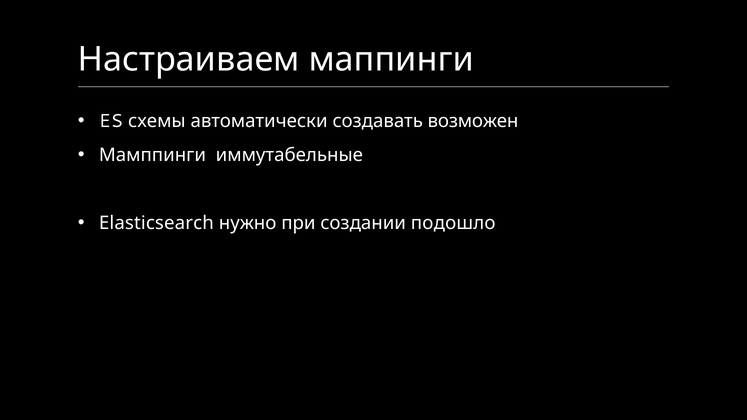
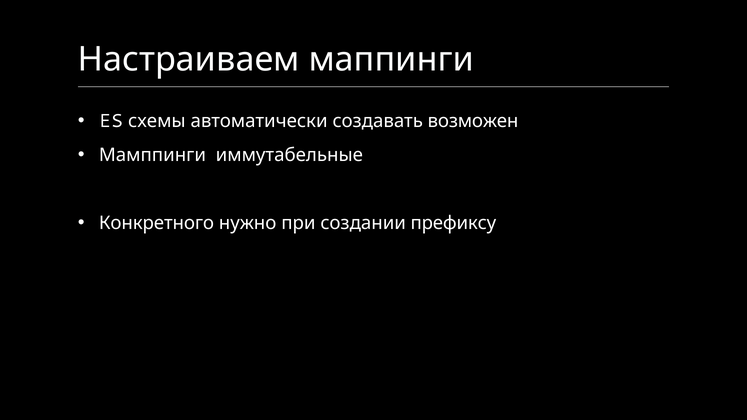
Elasticsearch: Elasticsearch -> Конкретного
подошло: подошло -> префиксу
